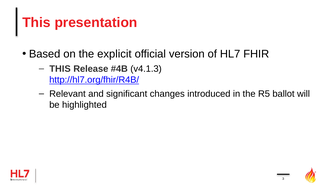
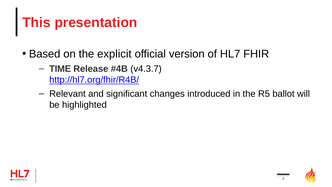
THIS at (60, 69): THIS -> TIME
v4.1.3: v4.1.3 -> v4.3.7
